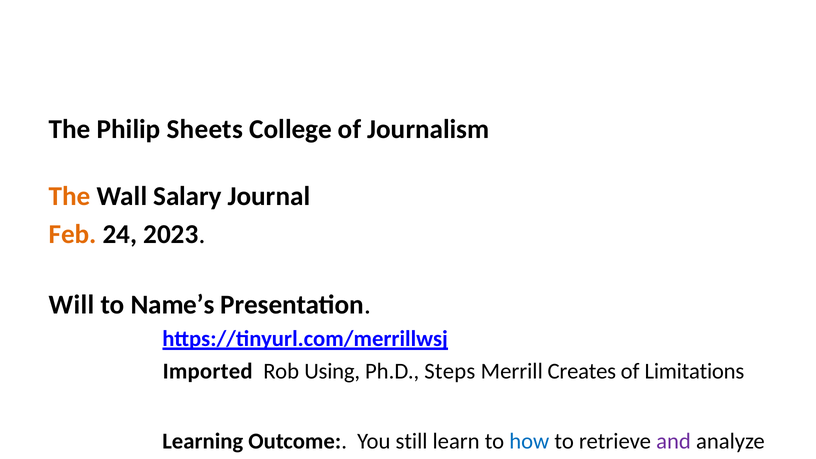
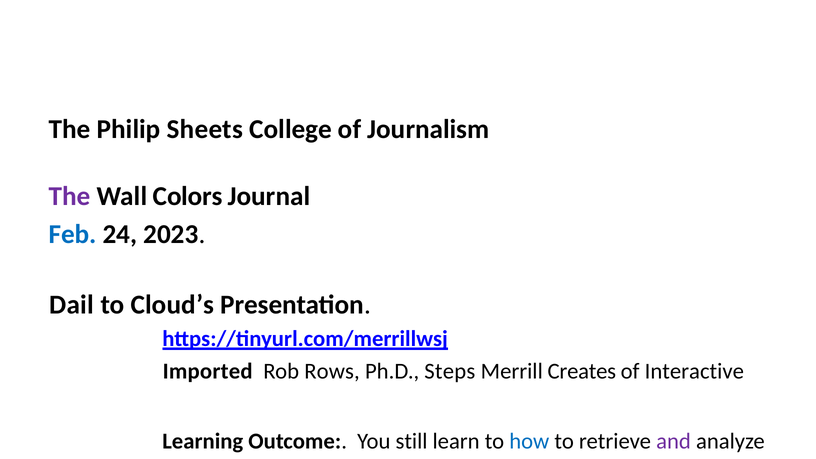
The at (70, 196) colour: orange -> purple
Salary: Salary -> Colors
Feb colour: orange -> blue
Will at (72, 305): Will -> Dail
Name’s: Name’s -> Cloud’s
Using: Using -> Rows
of Limitations: Limitations -> Interactive
